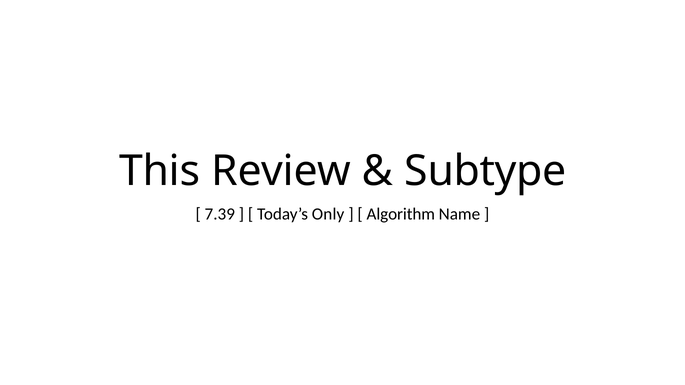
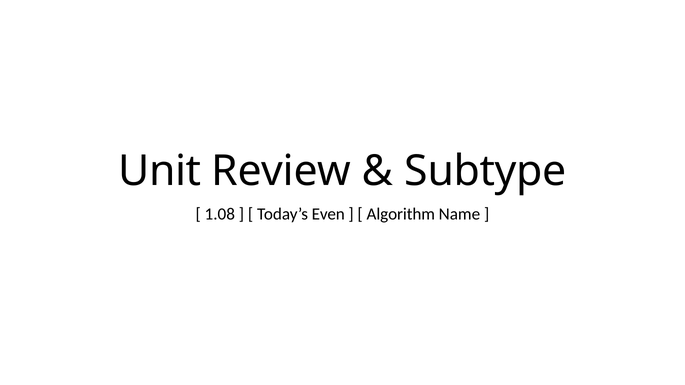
This: This -> Unit
7.39: 7.39 -> 1.08
Only: Only -> Even
